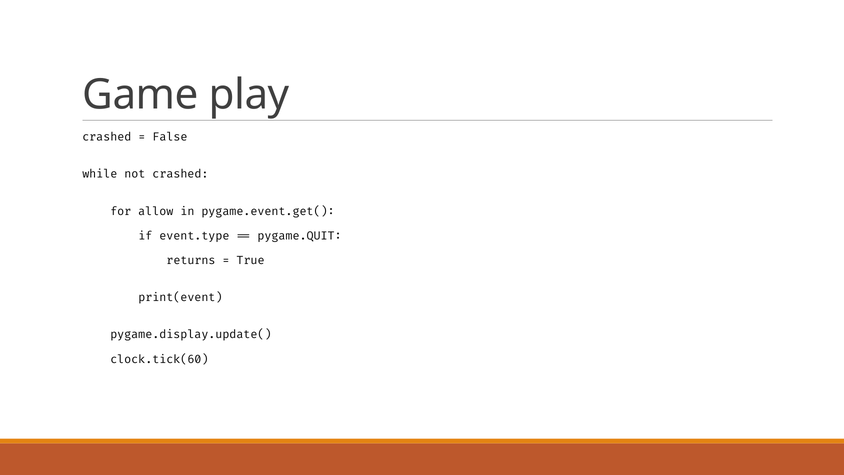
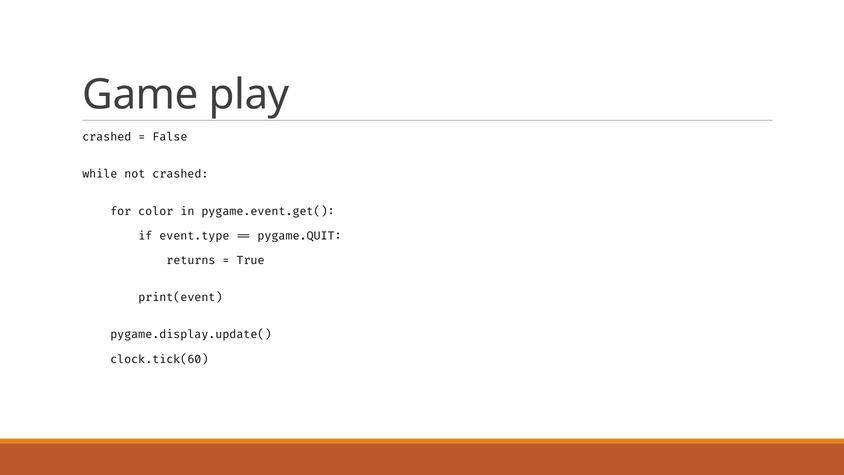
allow: allow -> color
